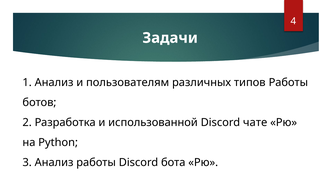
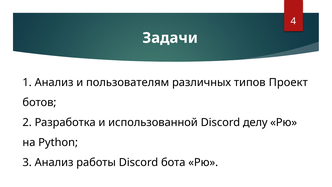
типов Работы: Работы -> Проект
чате: чате -> делу
